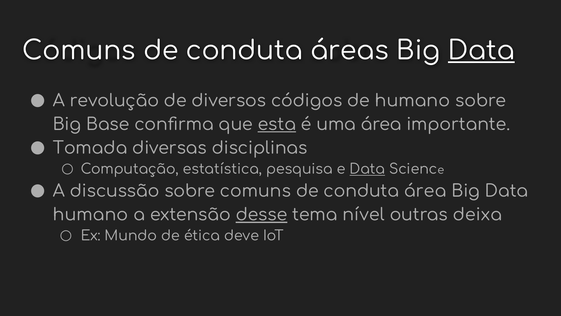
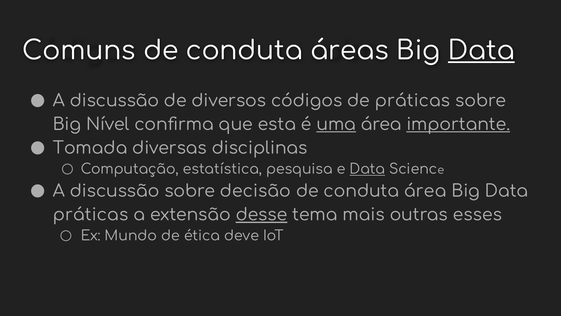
revolução at (114, 101): revolução -> discussão
de humano: humano -> práticas
Base: Base -> Nível
esta underline: present -> none
uma underline: none -> present
importante underline: none -> present
sobre comuns: comuns -> decisão
humano at (91, 215): humano -> práticas
nível: nível -> mais
deixa: deixa -> esses
